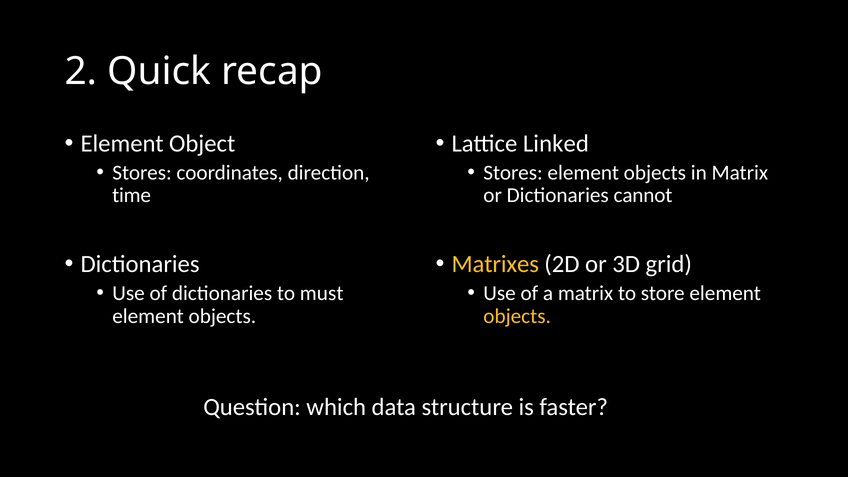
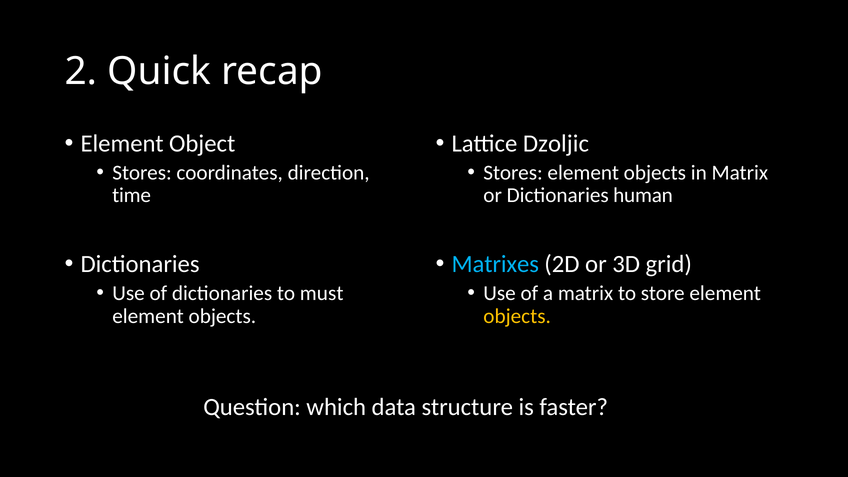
Linked: Linked -> Dzoljic
cannot: cannot -> human
Matrixes colour: yellow -> light blue
